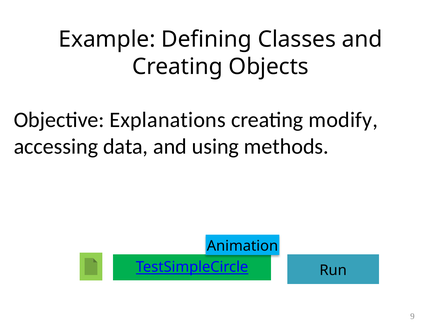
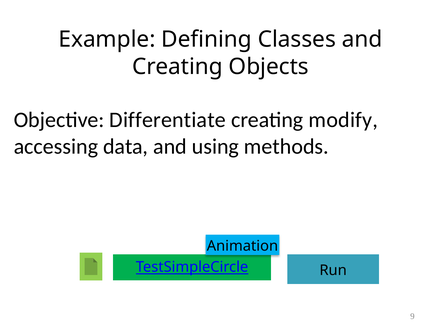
Explanations: Explanations -> Differentiate
